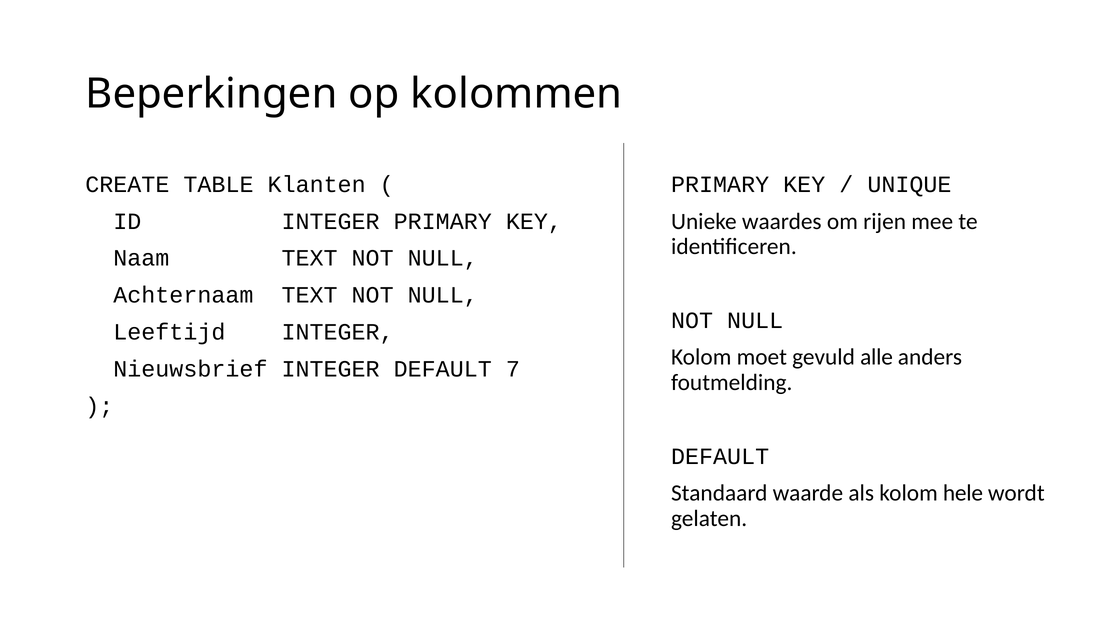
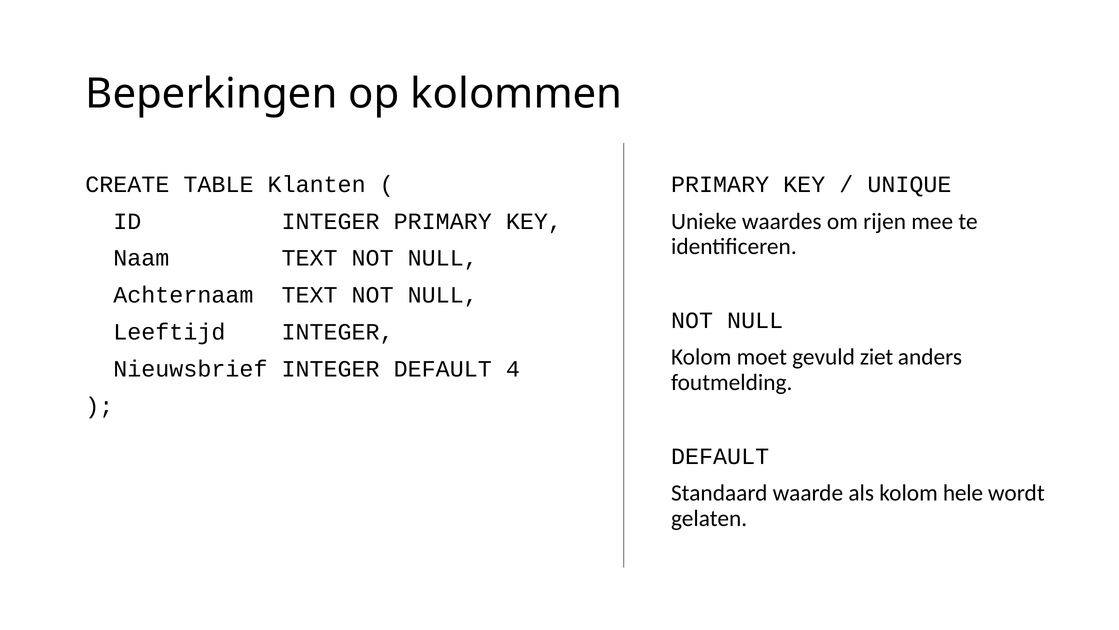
alle: alle -> ziet
7: 7 -> 4
